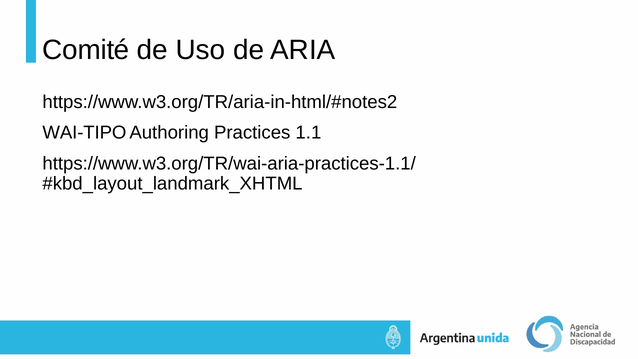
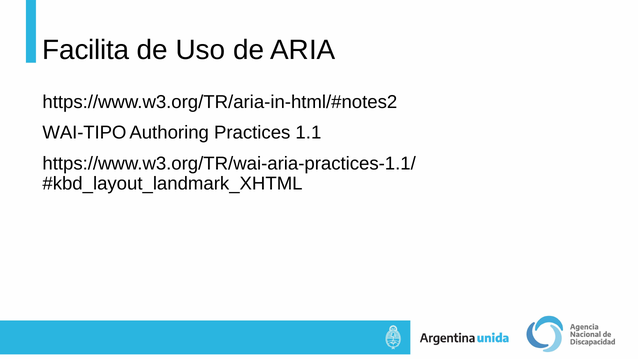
Comité: Comité -> Facilita
